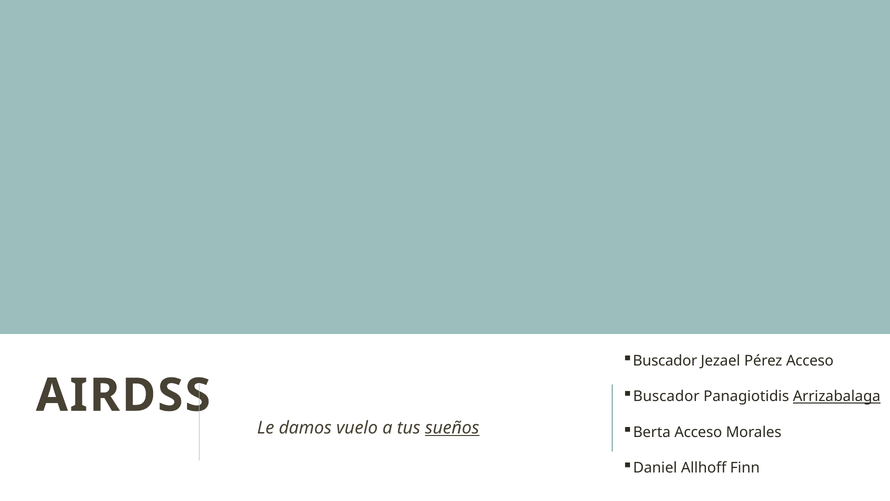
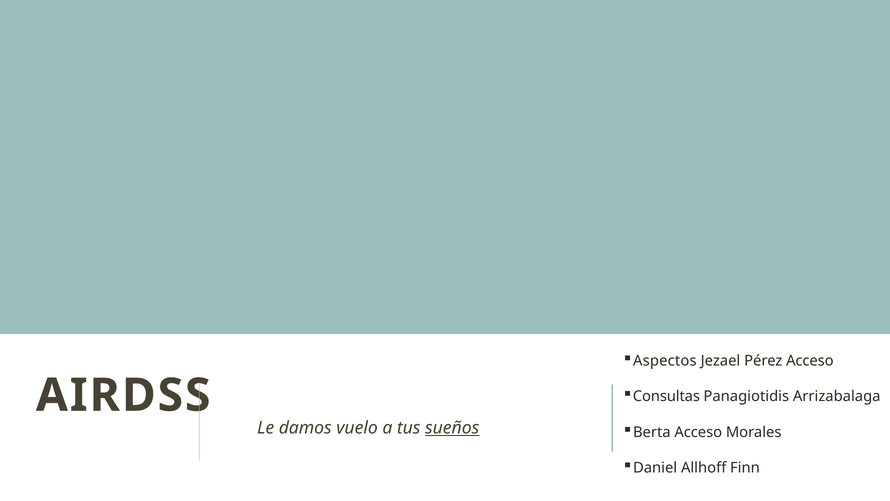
Buscador at (665, 361): Buscador -> Aspectos
Buscador at (666, 396): Buscador -> Consultas
Arrizabalaga underline: present -> none
